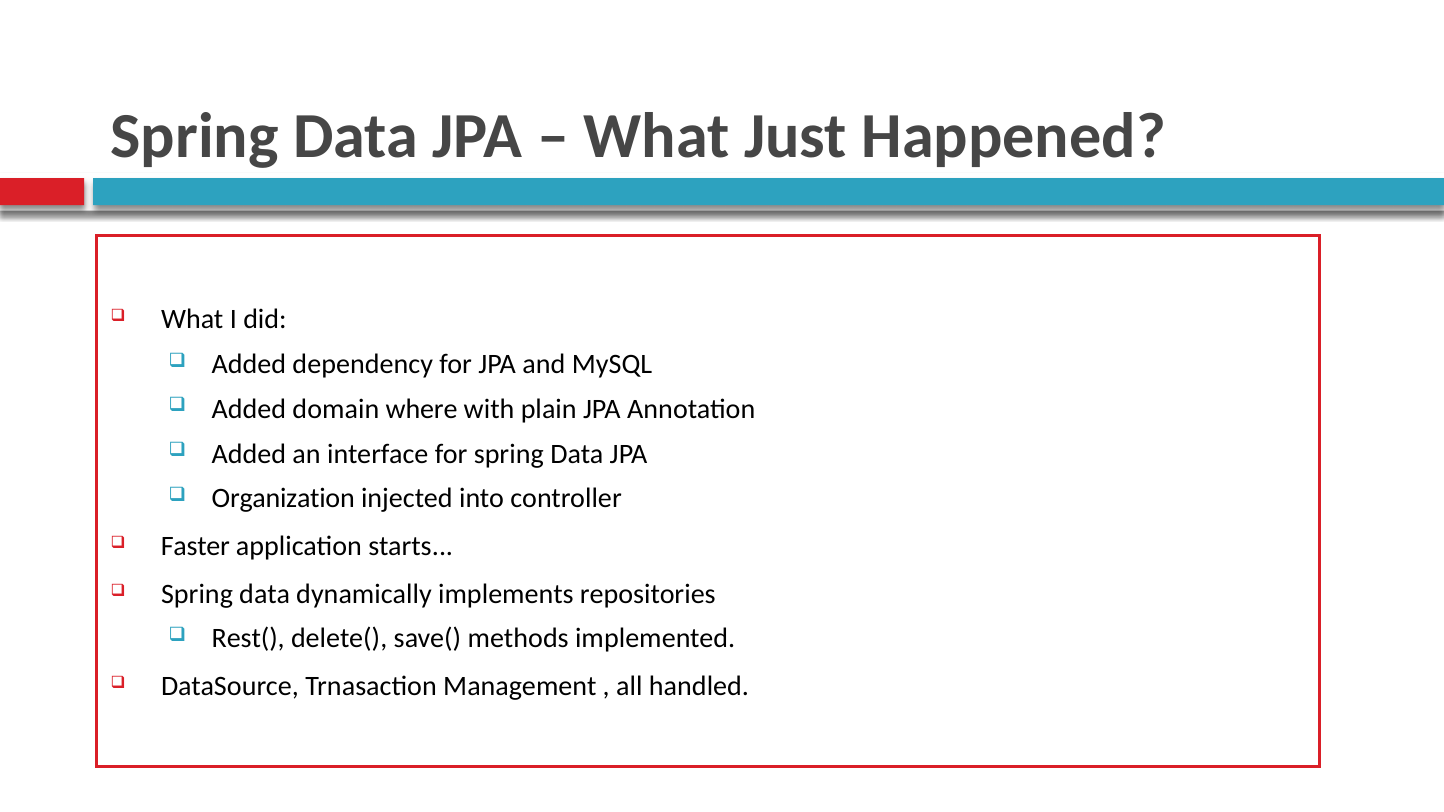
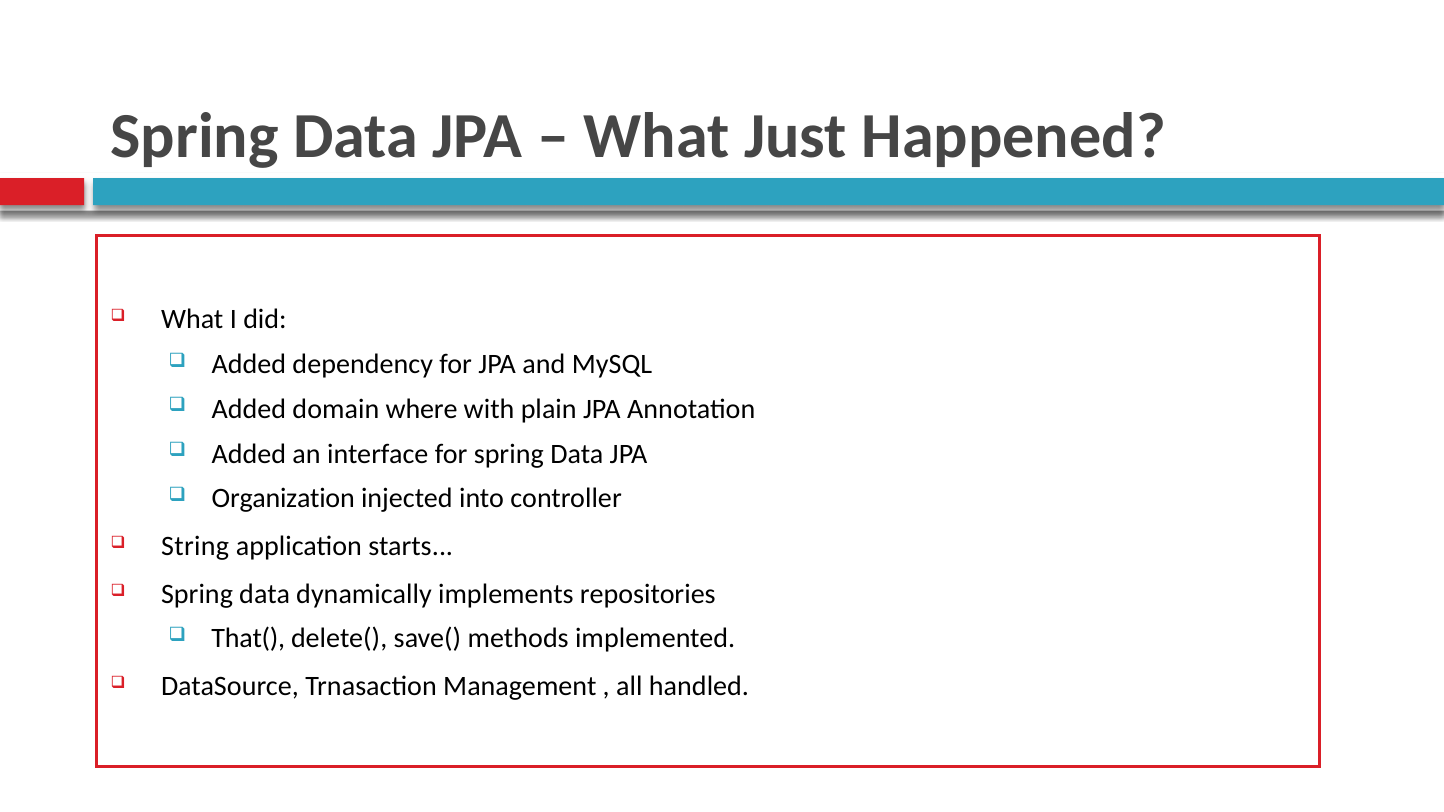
Faster: Faster -> String
Rest(: Rest( -> That(
